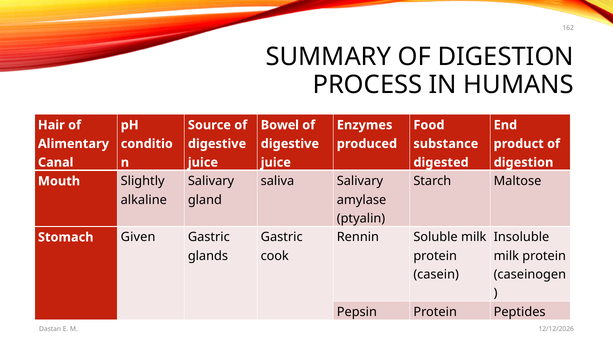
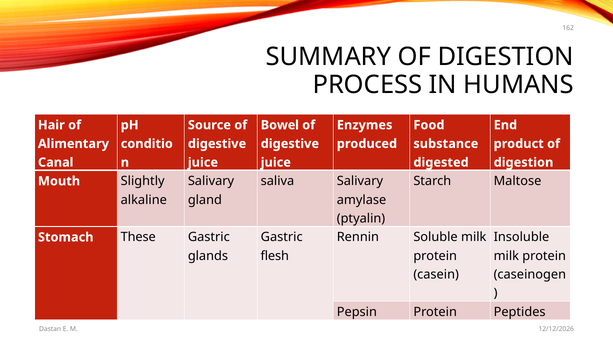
Given: Given -> These
cook: cook -> flesh
